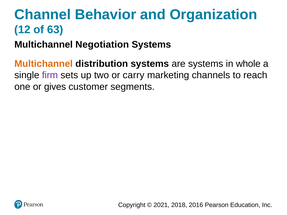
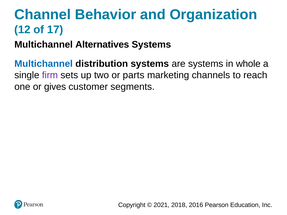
63: 63 -> 17
Negotiation: Negotiation -> Alternatives
Multichannel at (44, 64) colour: orange -> blue
carry: carry -> parts
